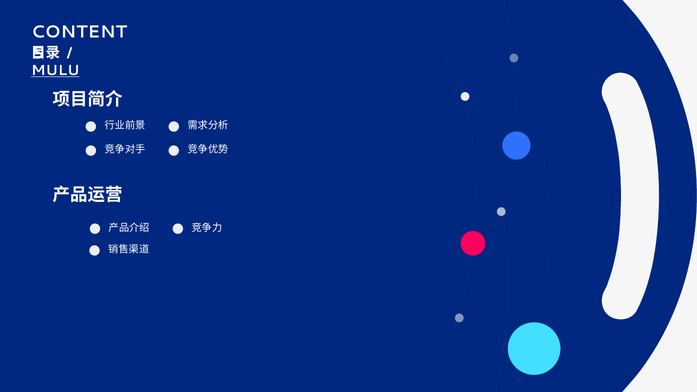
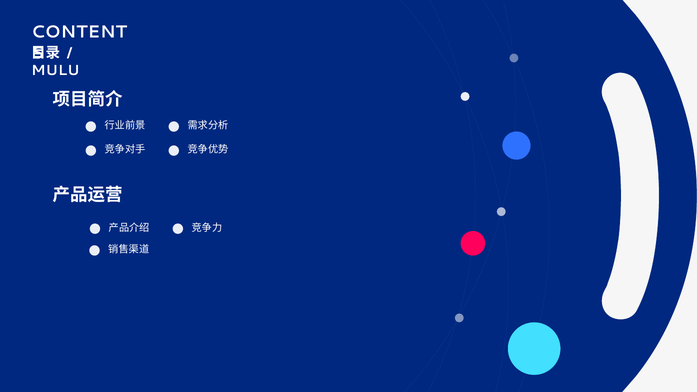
MULU underline: present -> none
